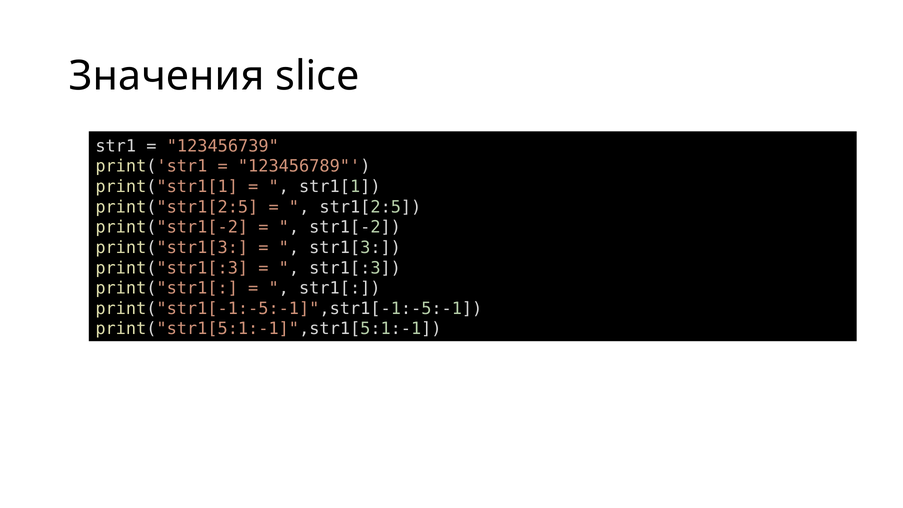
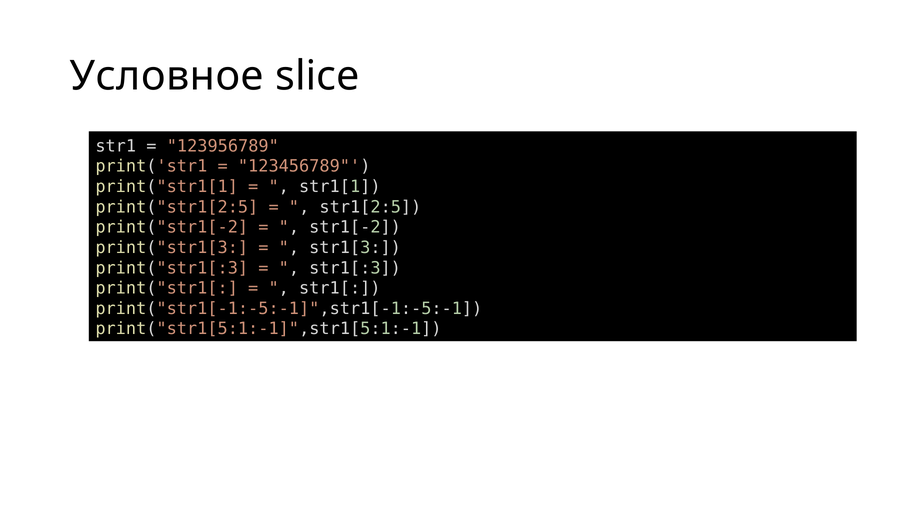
Значения: Значения -> Условное
123456739: 123456739 -> 123956789
